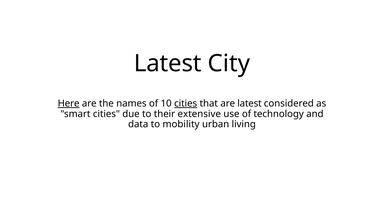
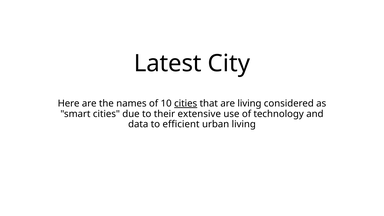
Here underline: present -> none
are latest: latest -> living
mobility: mobility -> efficient
